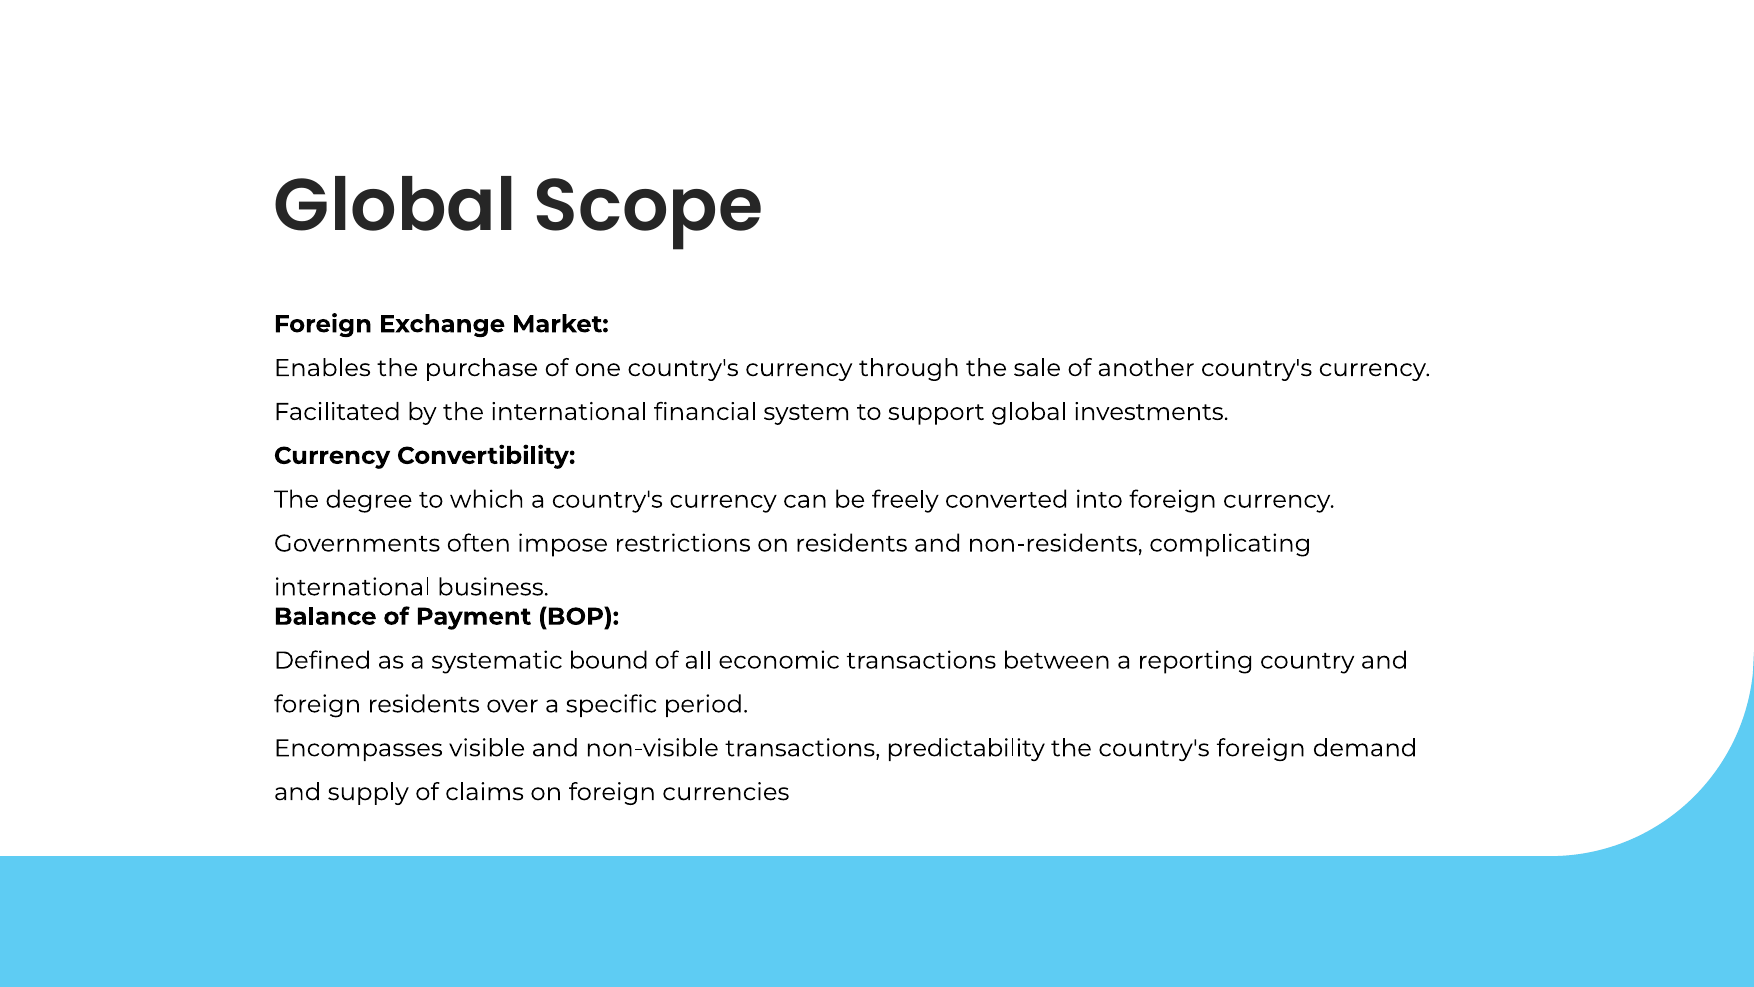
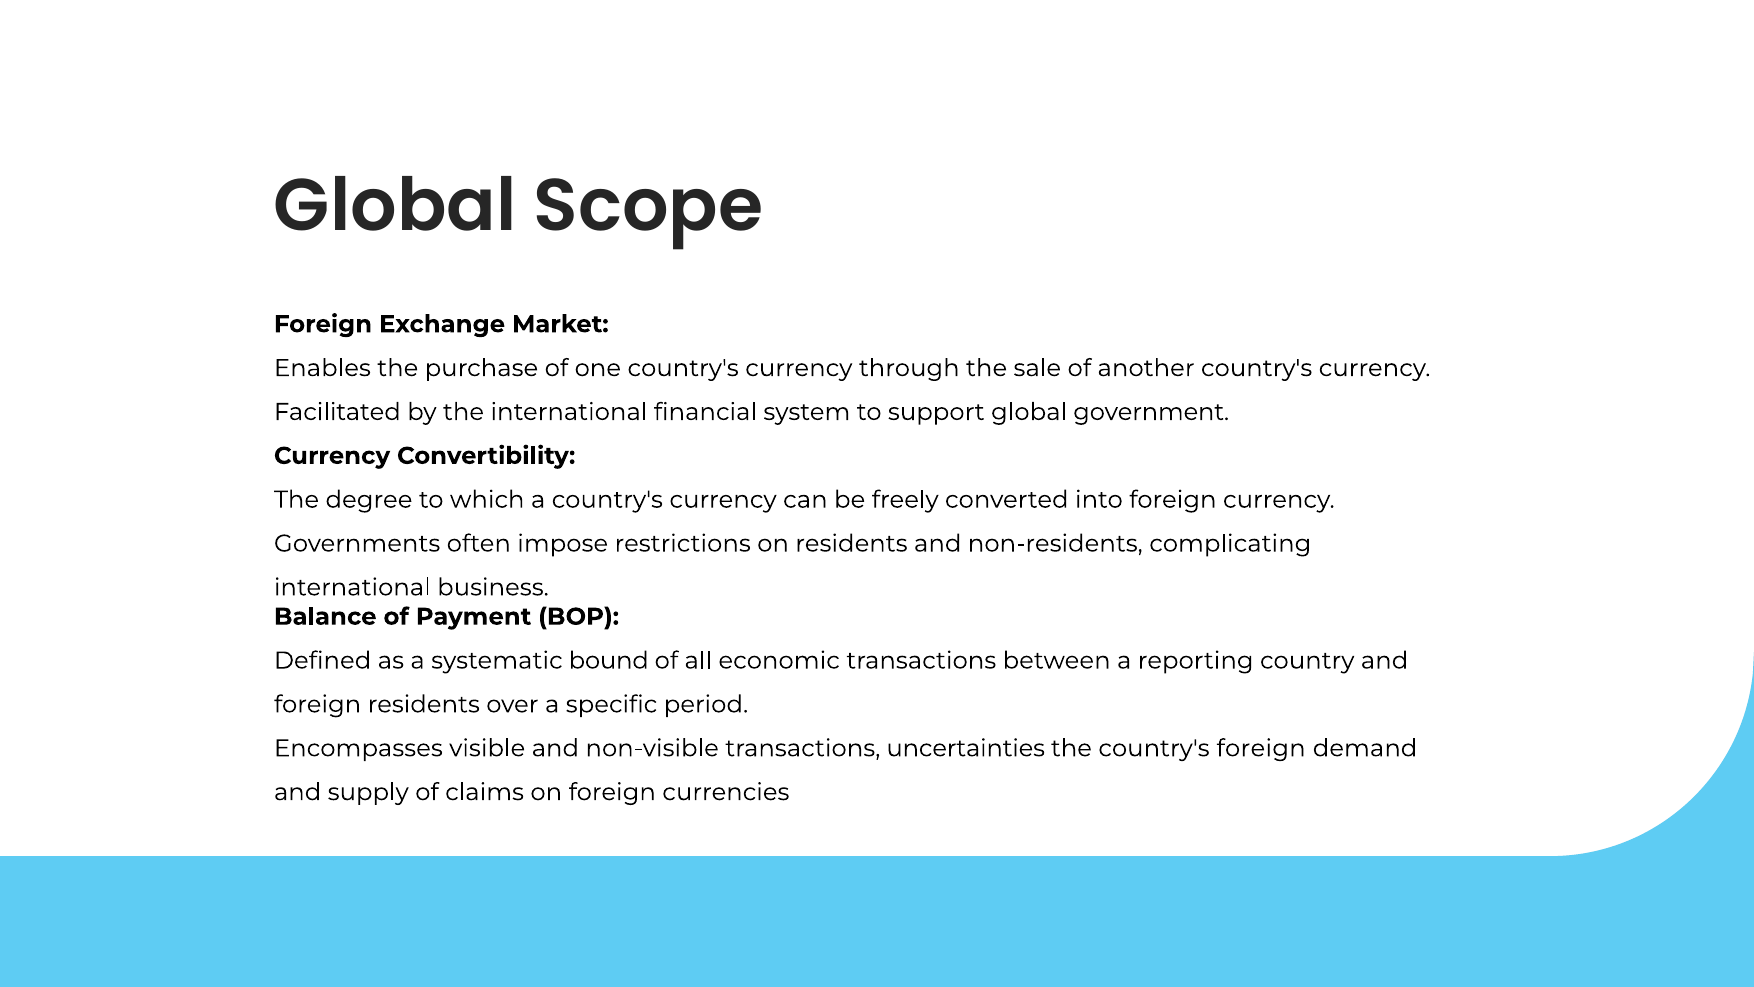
investments: investments -> government
predictability: predictability -> uncertainties
